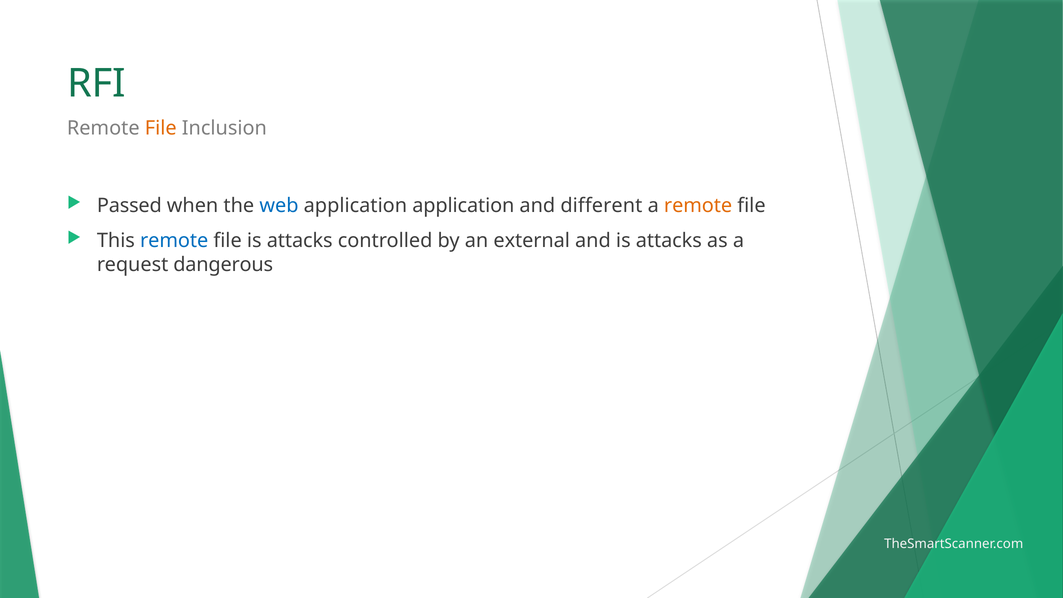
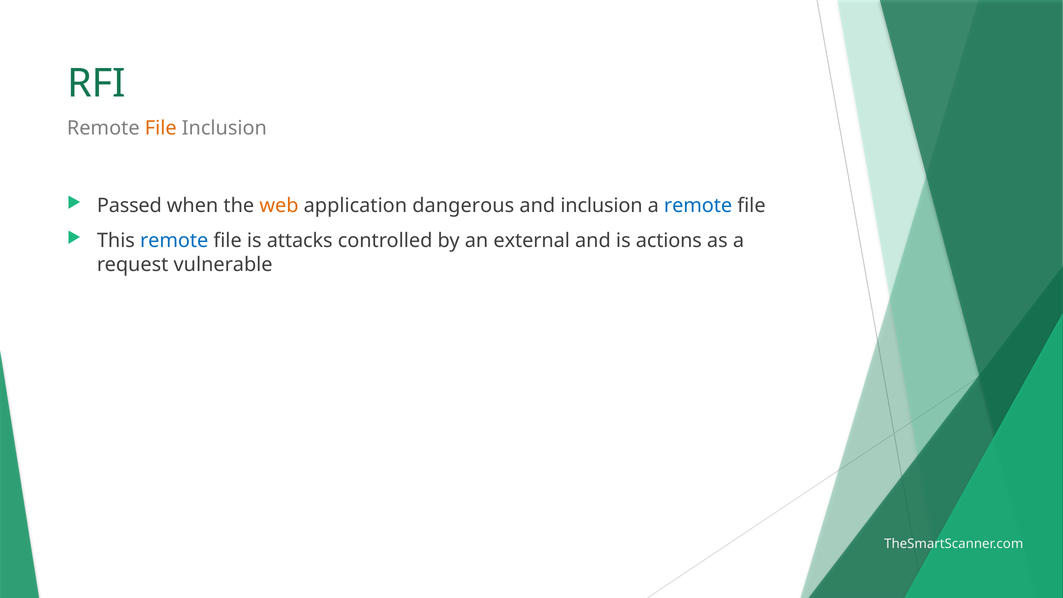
web colour: blue -> orange
application application: application -> dangerous
and different: different -> inclusion
remote at (698, 206) colour: orange -> blue
and is attacks: attacks -> actions
dangerous: dangerous -> vulnerable
